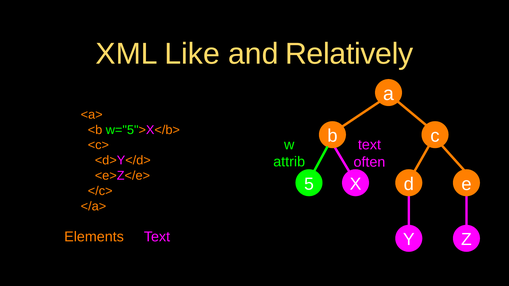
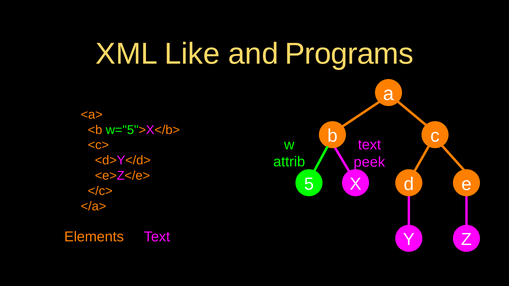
Relatively: Relatively -> Programs
often: often -> peek
